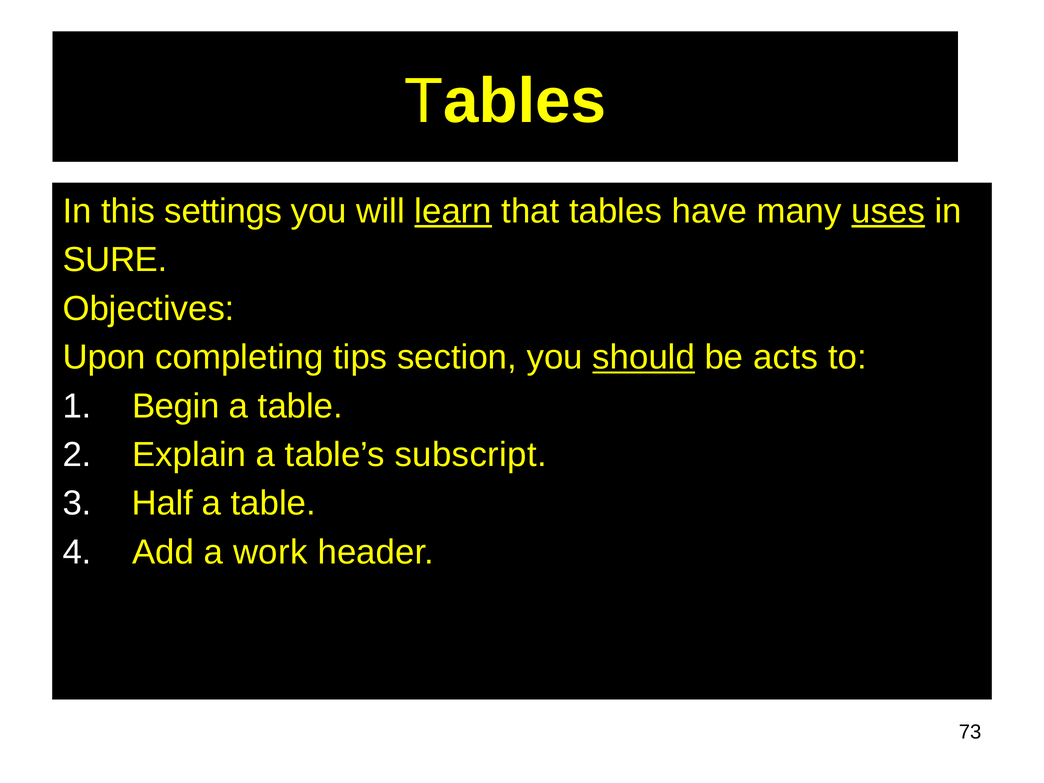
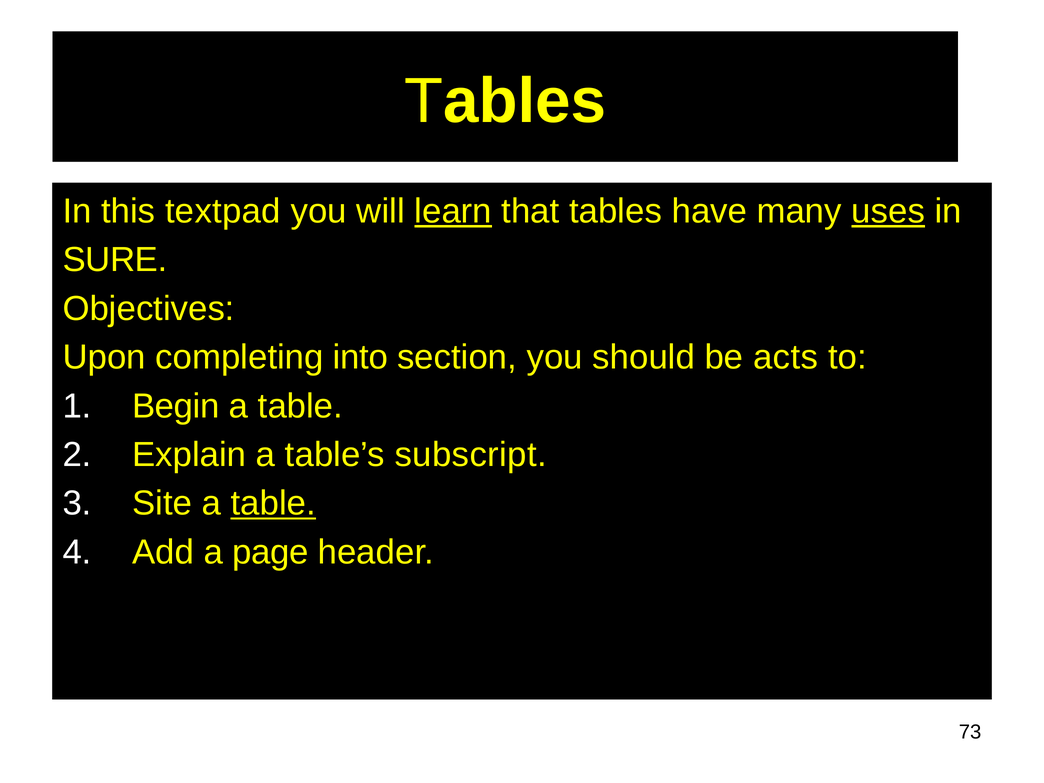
settings: settings -> textpad
tips: tips -> into
should underline: present -> none
Half: Half -> Site
table at (273, 503) underline: none -> present
work: work -> page
